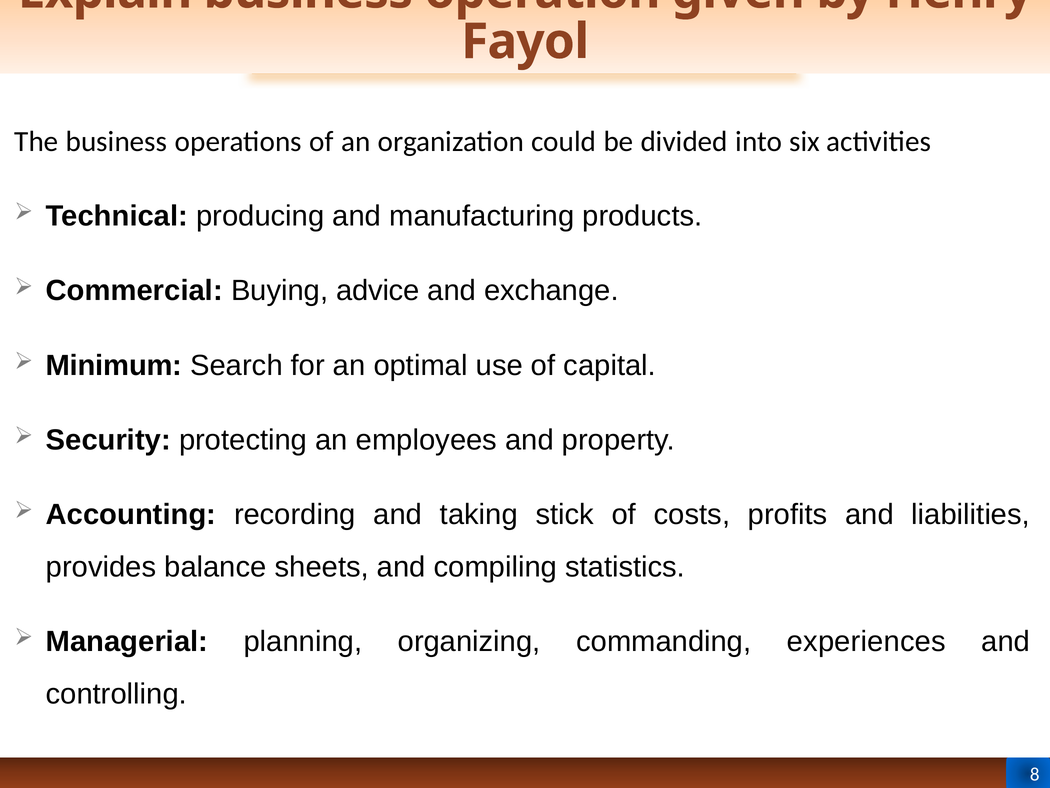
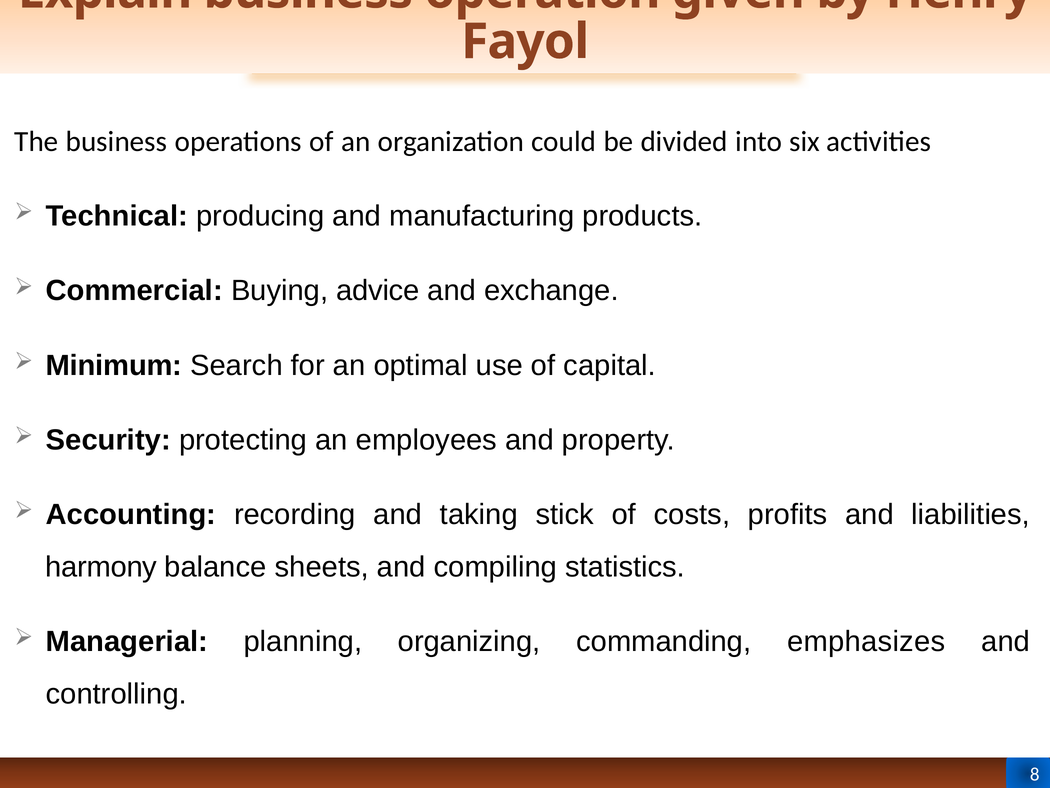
provides: provides -> harmony
experiences: experiences -> emphasizes
